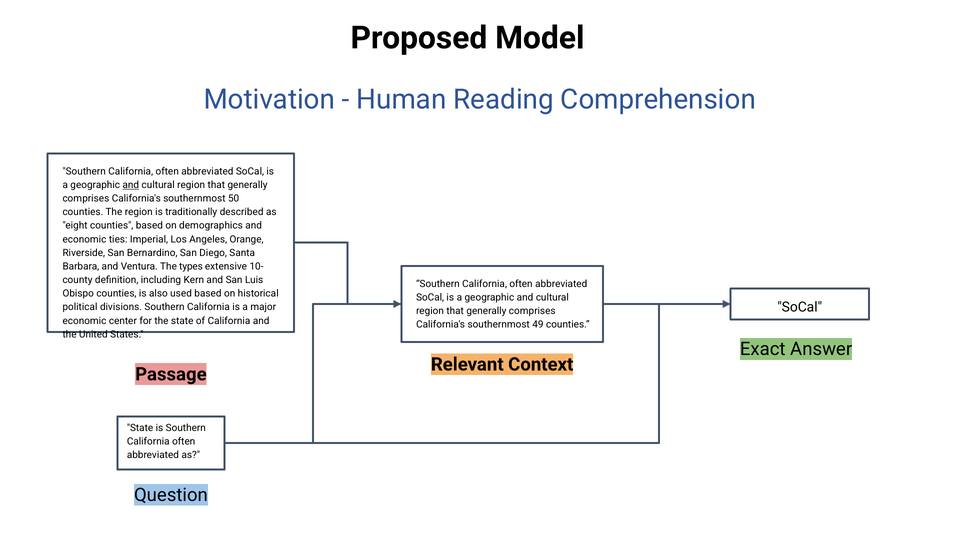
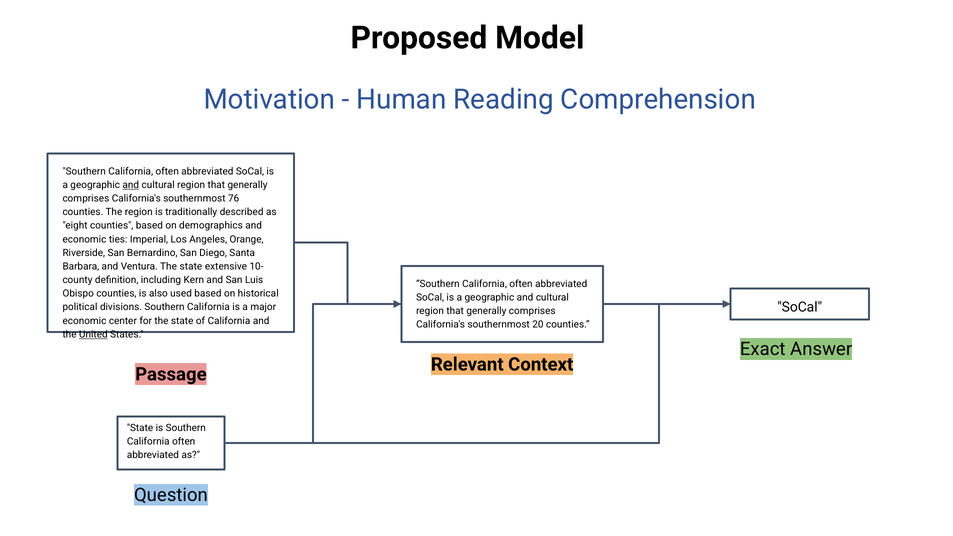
50: 50 -> 76
Ventura The types: types -> state
49: 49 -> 20
United underline: none -> present
